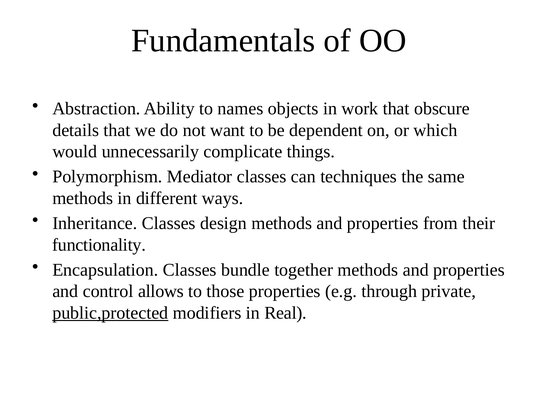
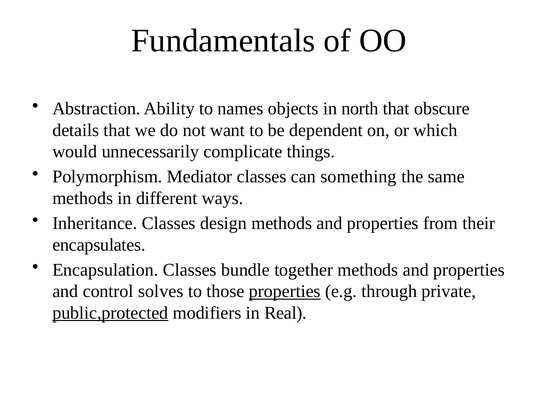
work: work -> north
techniques: techniques -> something
functionality: functionality -> encapsulates
allows: allows -> solves
properties at (285, 292) underline: none -> present
